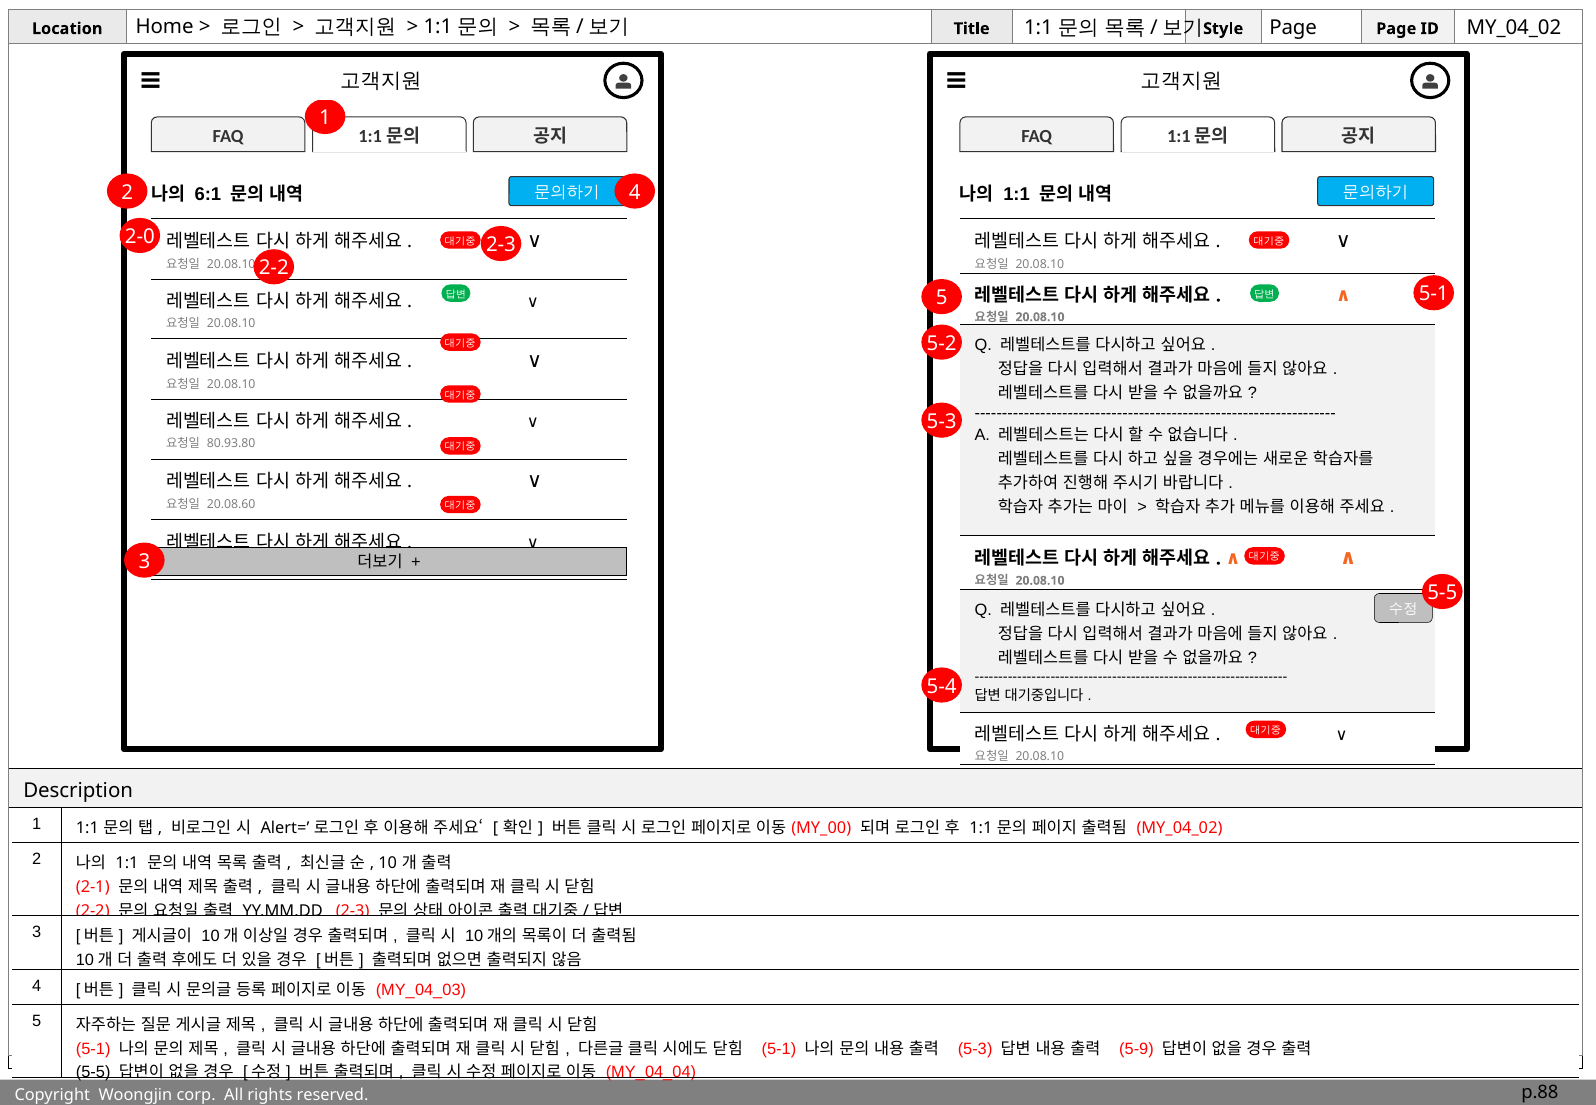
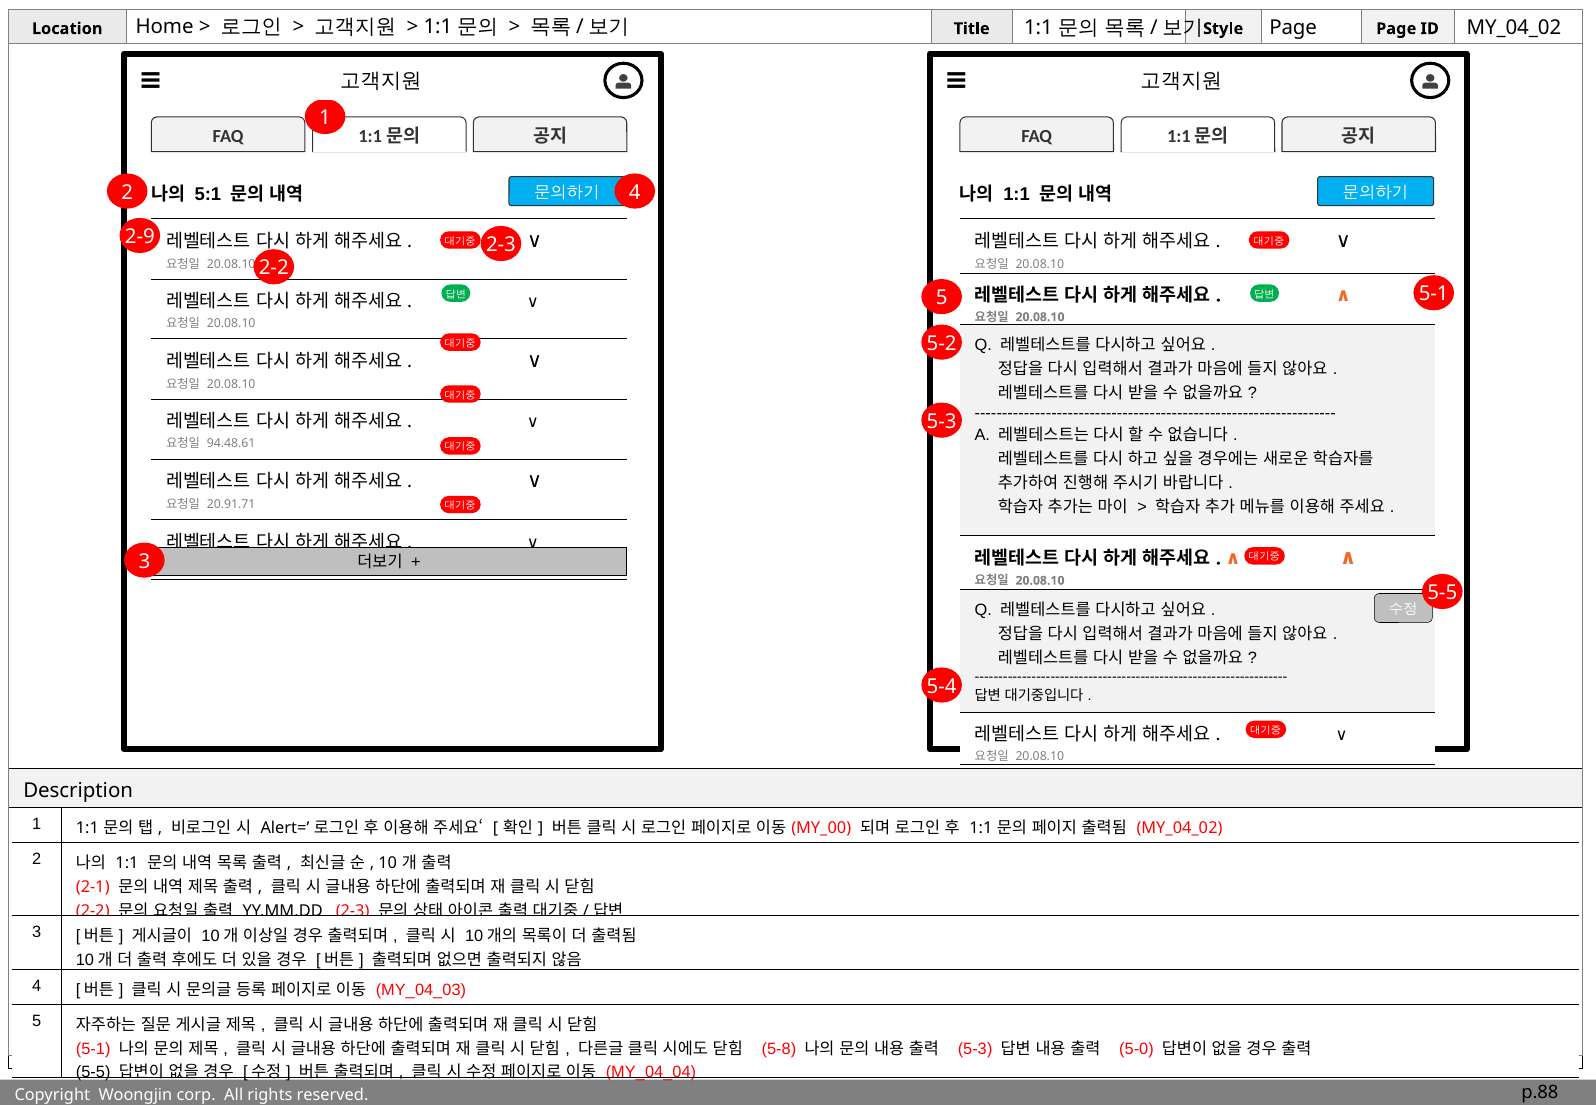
6:1: 6:1 -> 5:1
2-0: 2-0 -> 2-9
80.93.80: 80.93.80 -> 94.48.61
20.08.60: 20.08.60 -> 20.91.71
5-1 at (779, 1049): 5-1 -> 5-8
5-9: 5-9 -> 5-0
